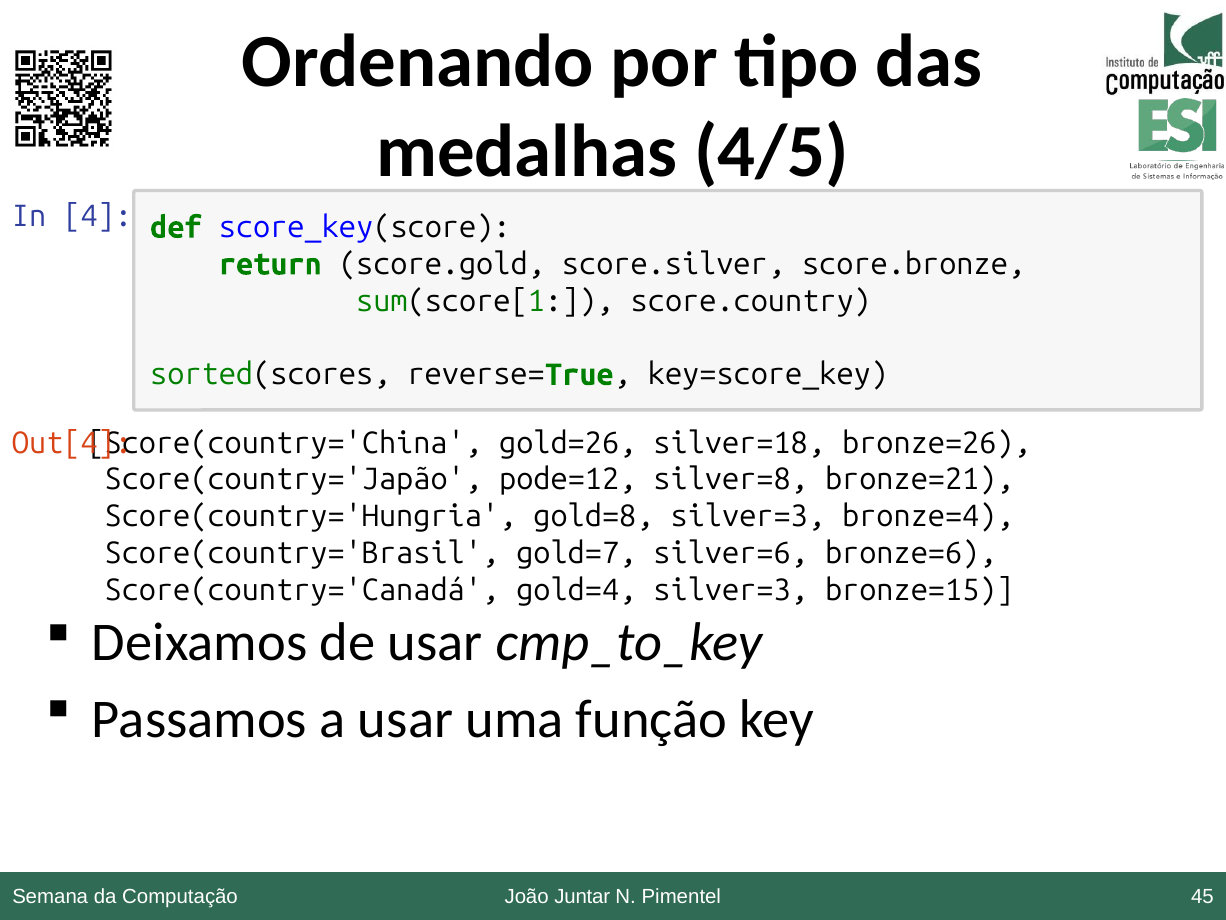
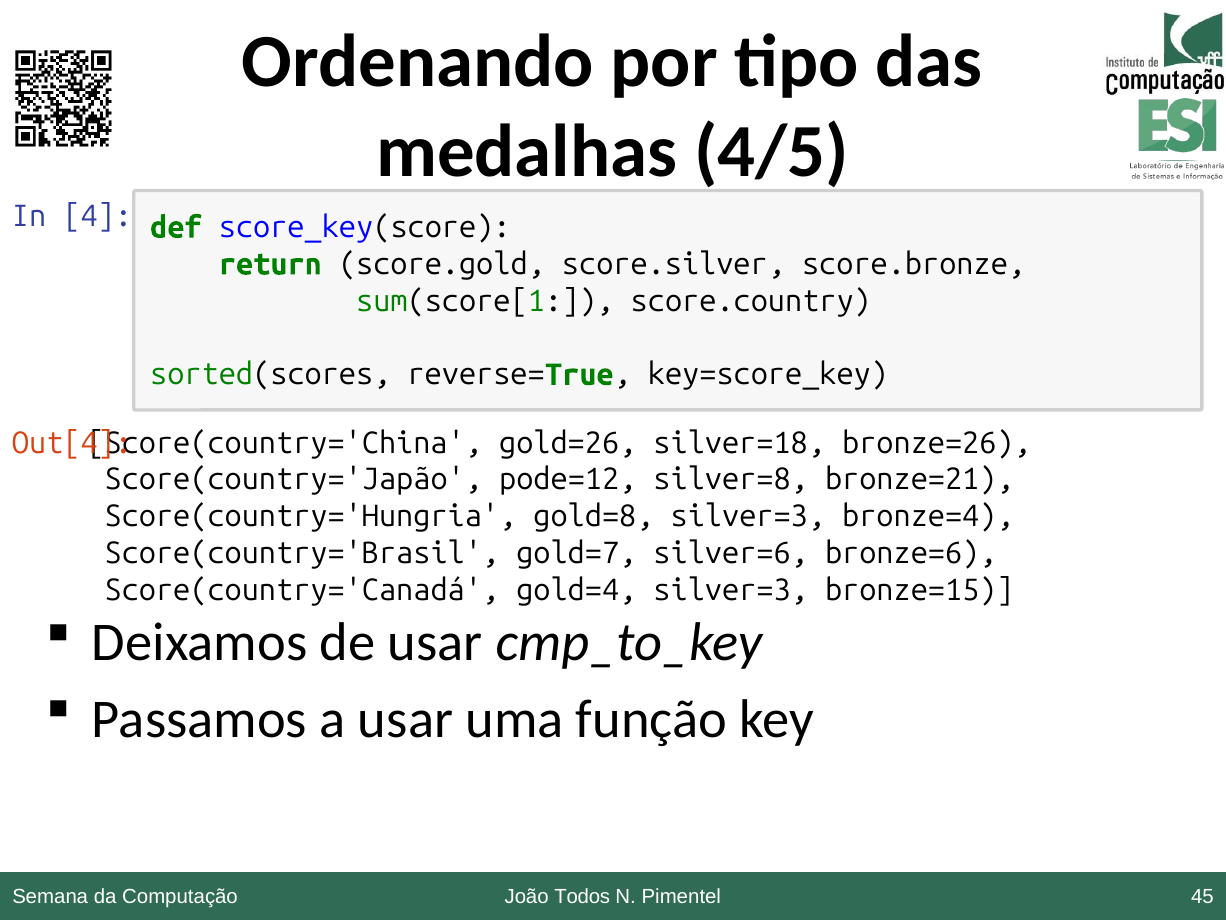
Juntar: Juntar -> Todos
